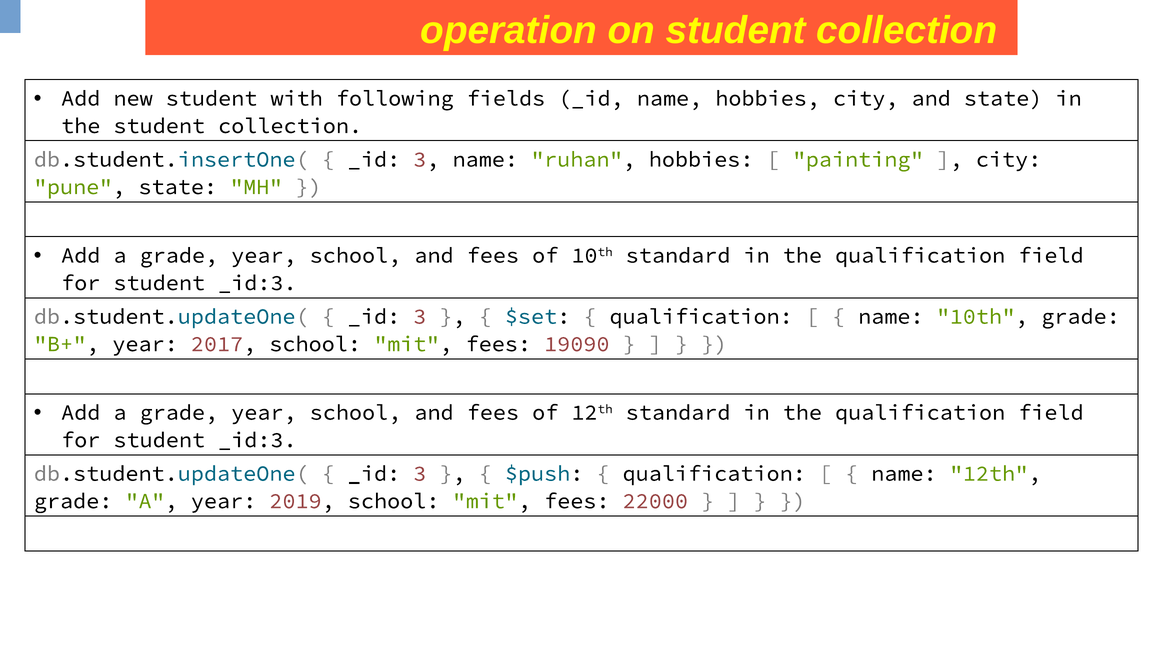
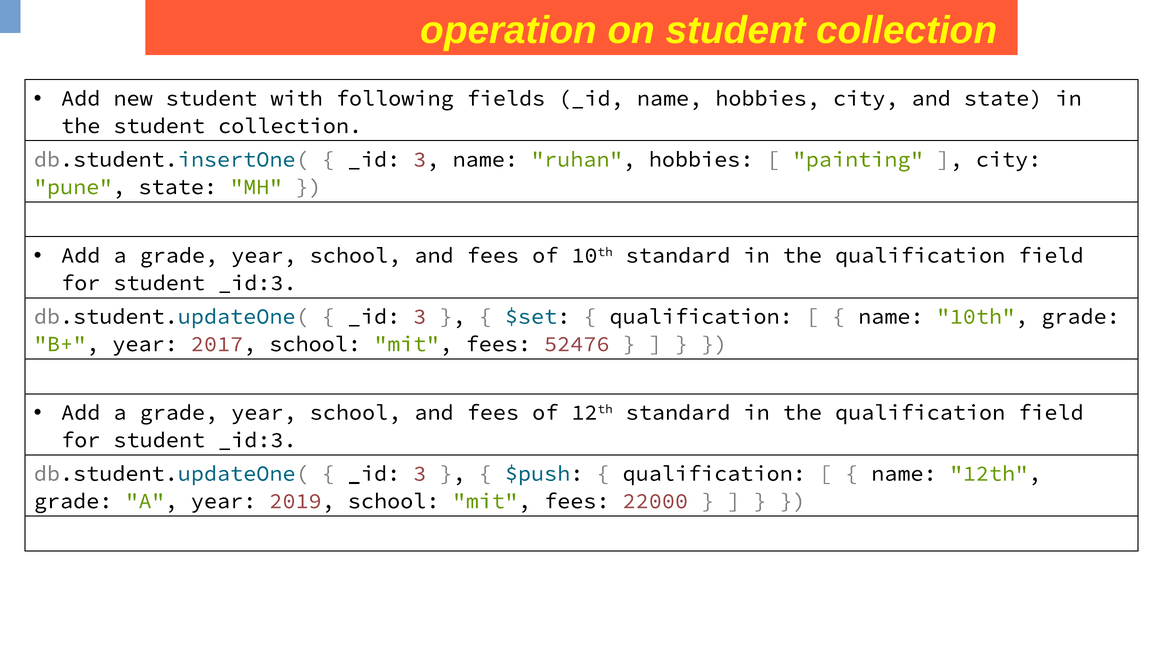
19090: 19090 -> 52476
